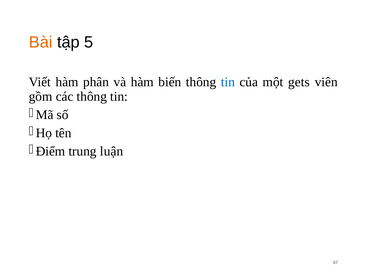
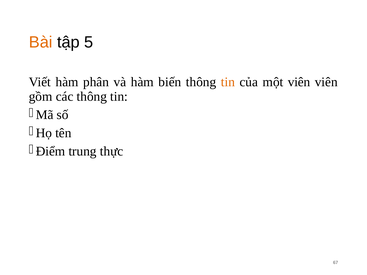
tin at (228, 82) colour: blue -> orange
một gets: gets -> viên
luận: luận -> thực
